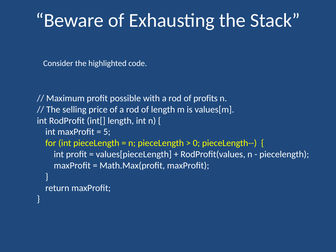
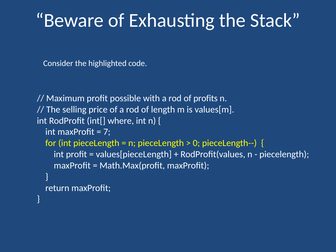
int[ length: length -> where
5: 5 -> 7
